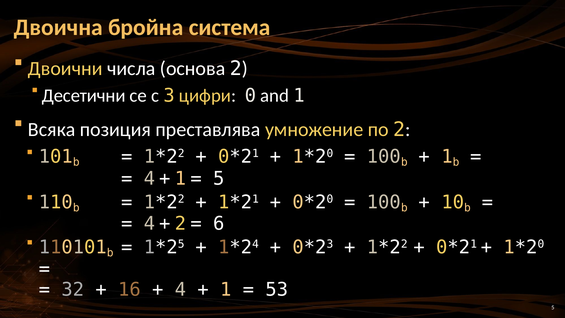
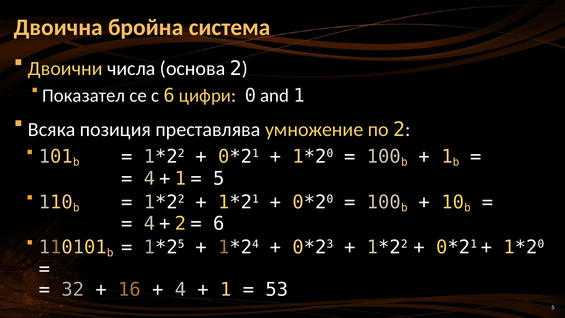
Десетични: Десетични -> Показател
с 3: 3 -> 6
